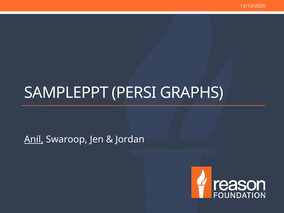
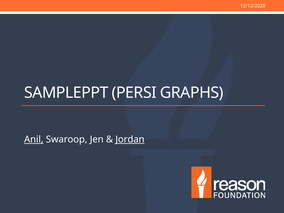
Jordan underline: none -> present
